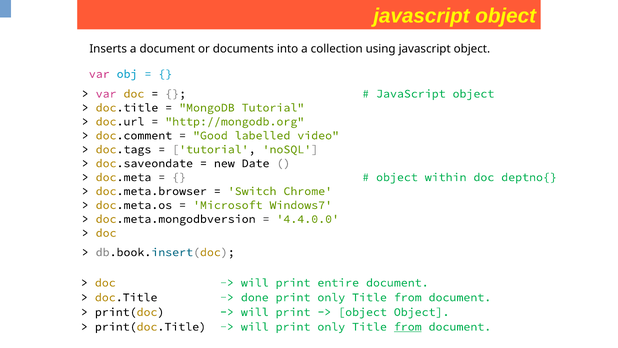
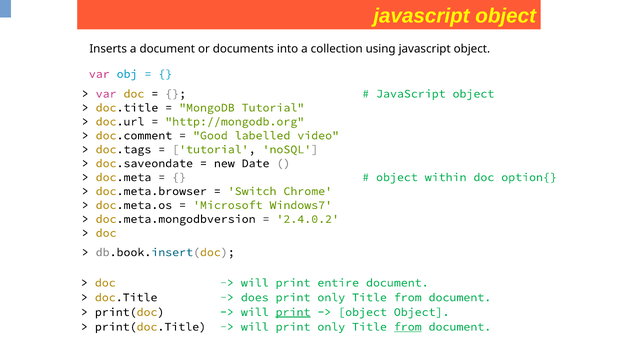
deptno{: deptno{ -> option{
4.4.0.0: 4.4.0.0 -> 2.4.0.2
done: done -> does
print at (293, 312) underline: none -> present
